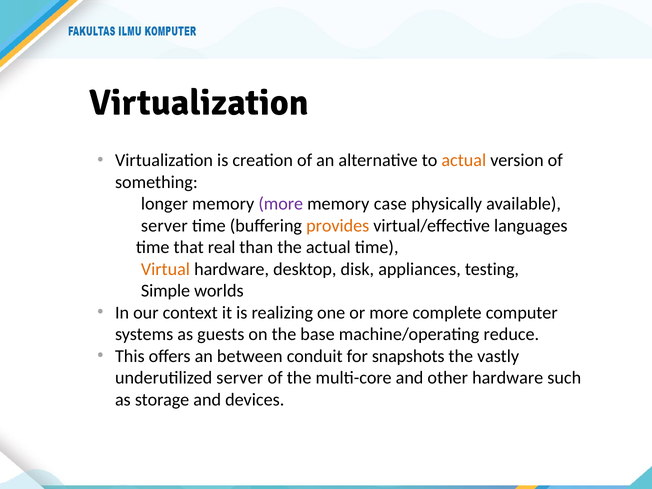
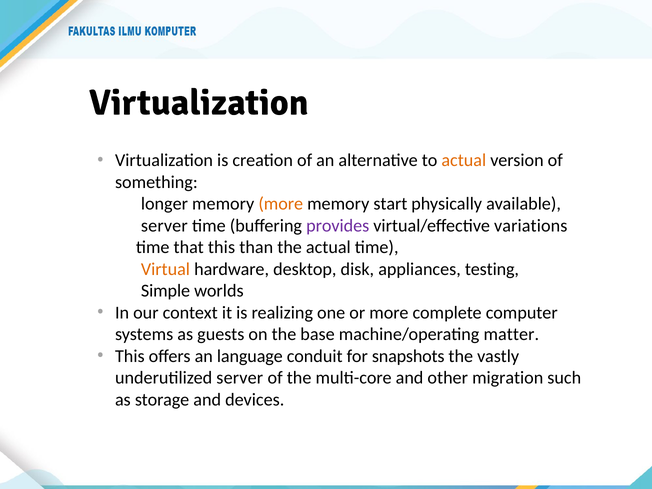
more at (281, 204) colour: purple -> orange
case: case -> start
provides colour: orange -> purple
languages: languages -> variations
that real: real -> this
reduce: reduce -> matter
between: between -> language
other hardware: hardware -> migration
